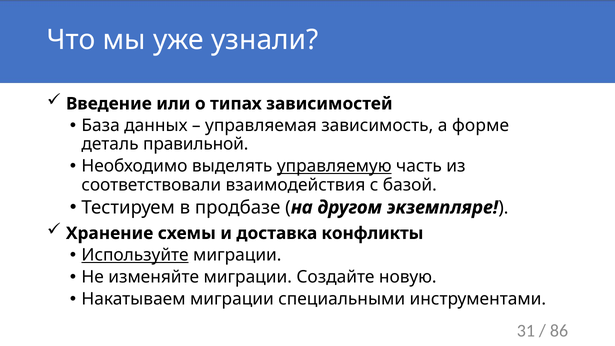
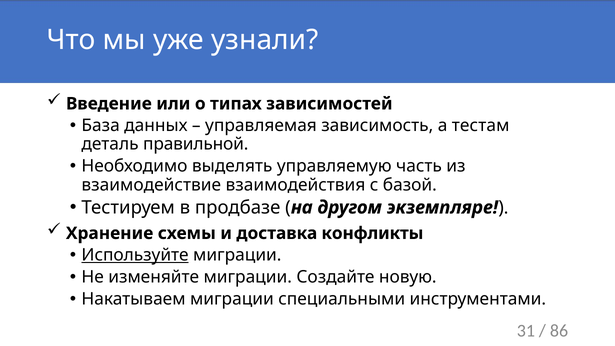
форме: форме -> тестам
управляемую underline: present -> none
соответствовали: соответствовали -> взаимодействие
